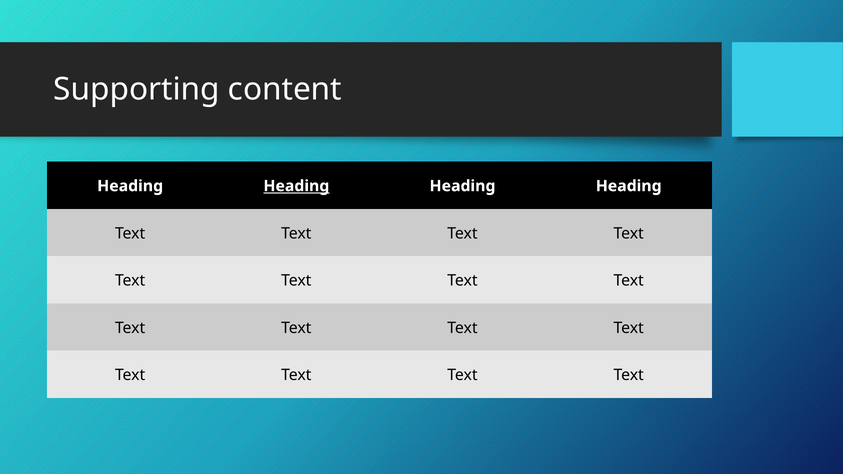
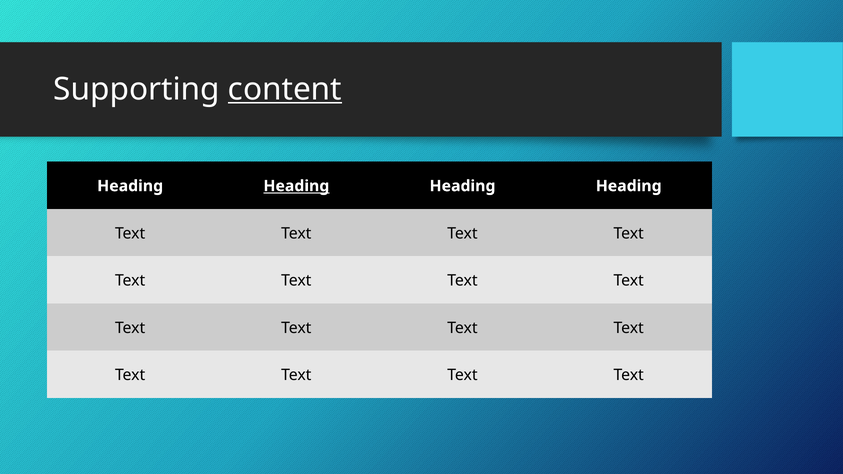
content underline: none -> present
